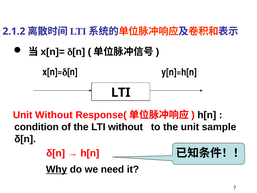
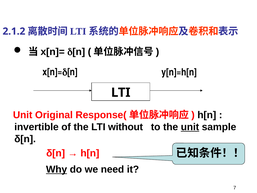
Unit Without: Without -> Original
condition: condition -> invertible
unit at (190, 127) underline: none -> present
